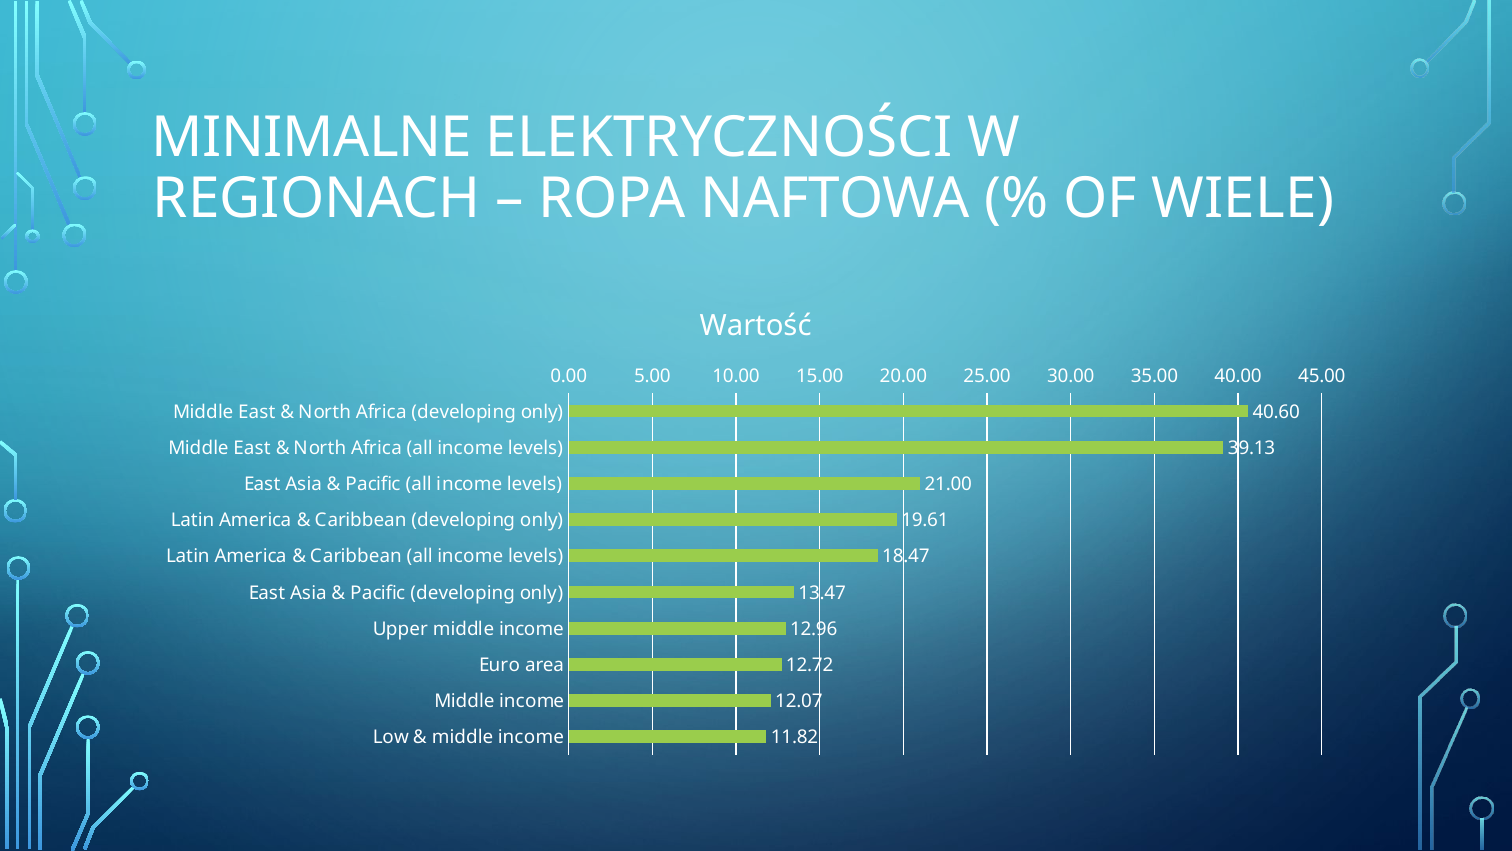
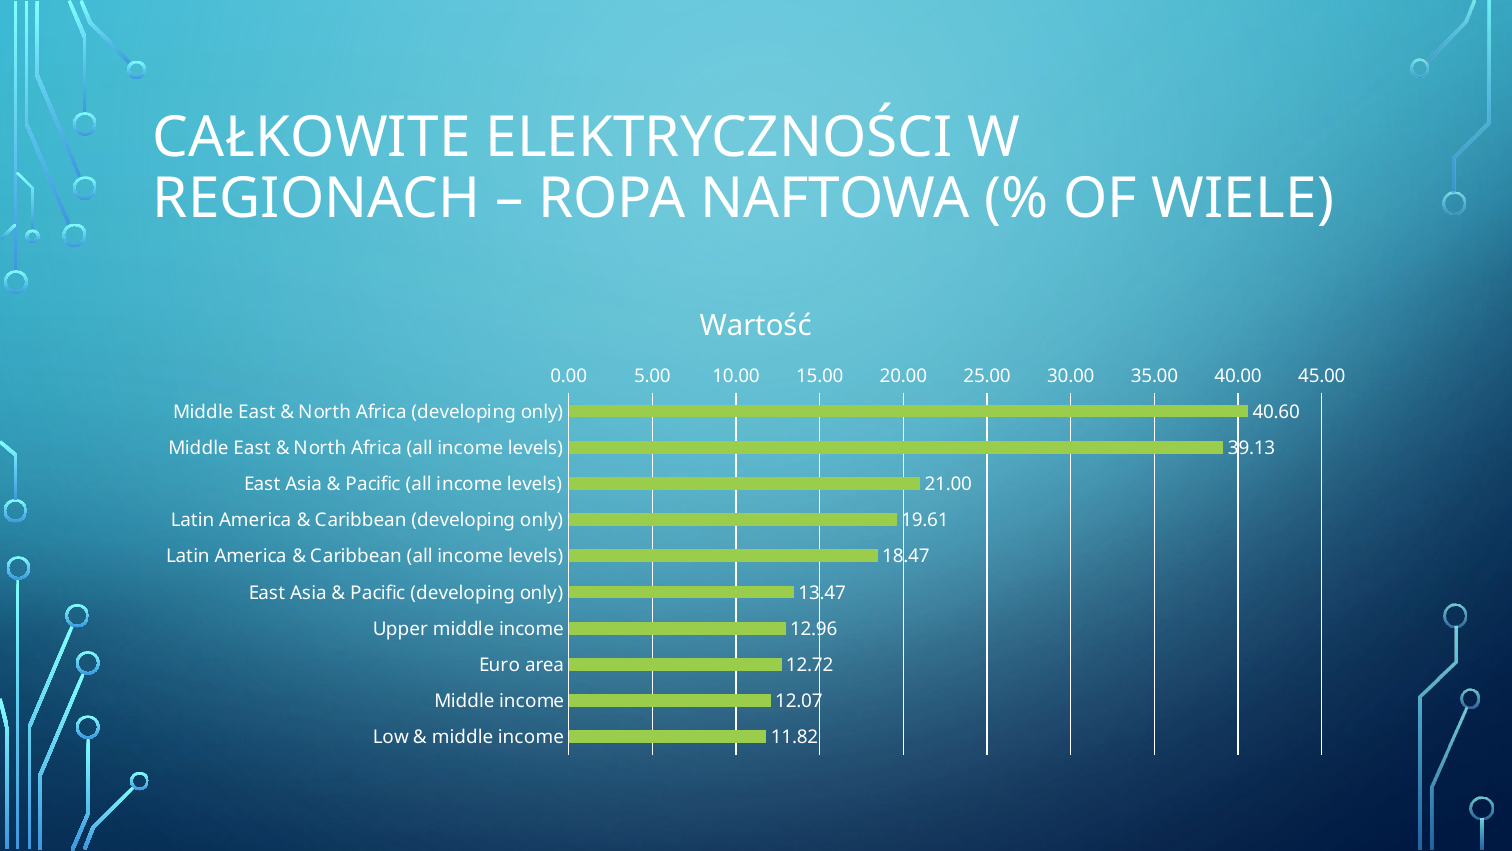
MINIMALNE: MINIMALNE -> CAŁKOWITE
